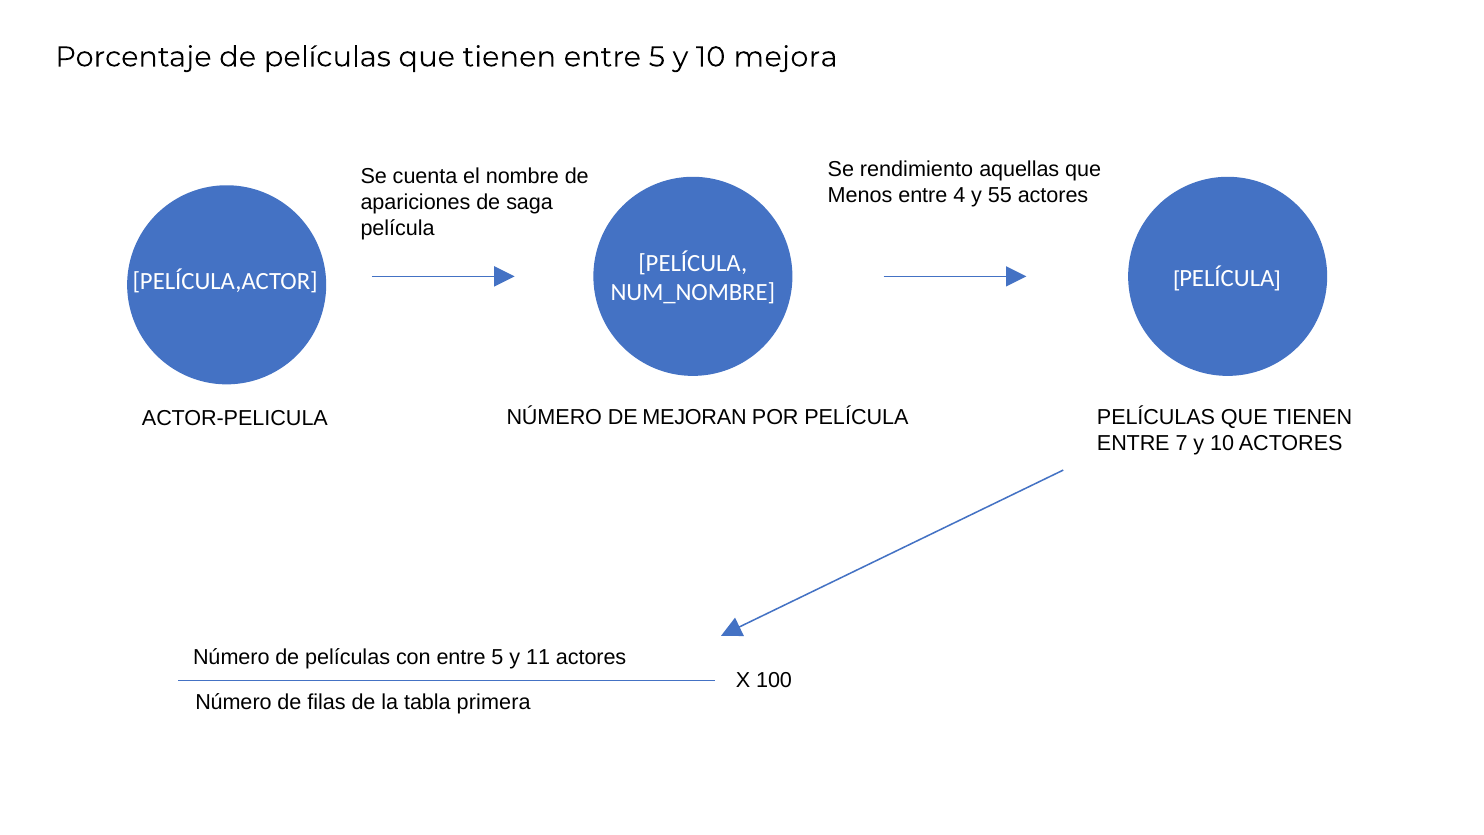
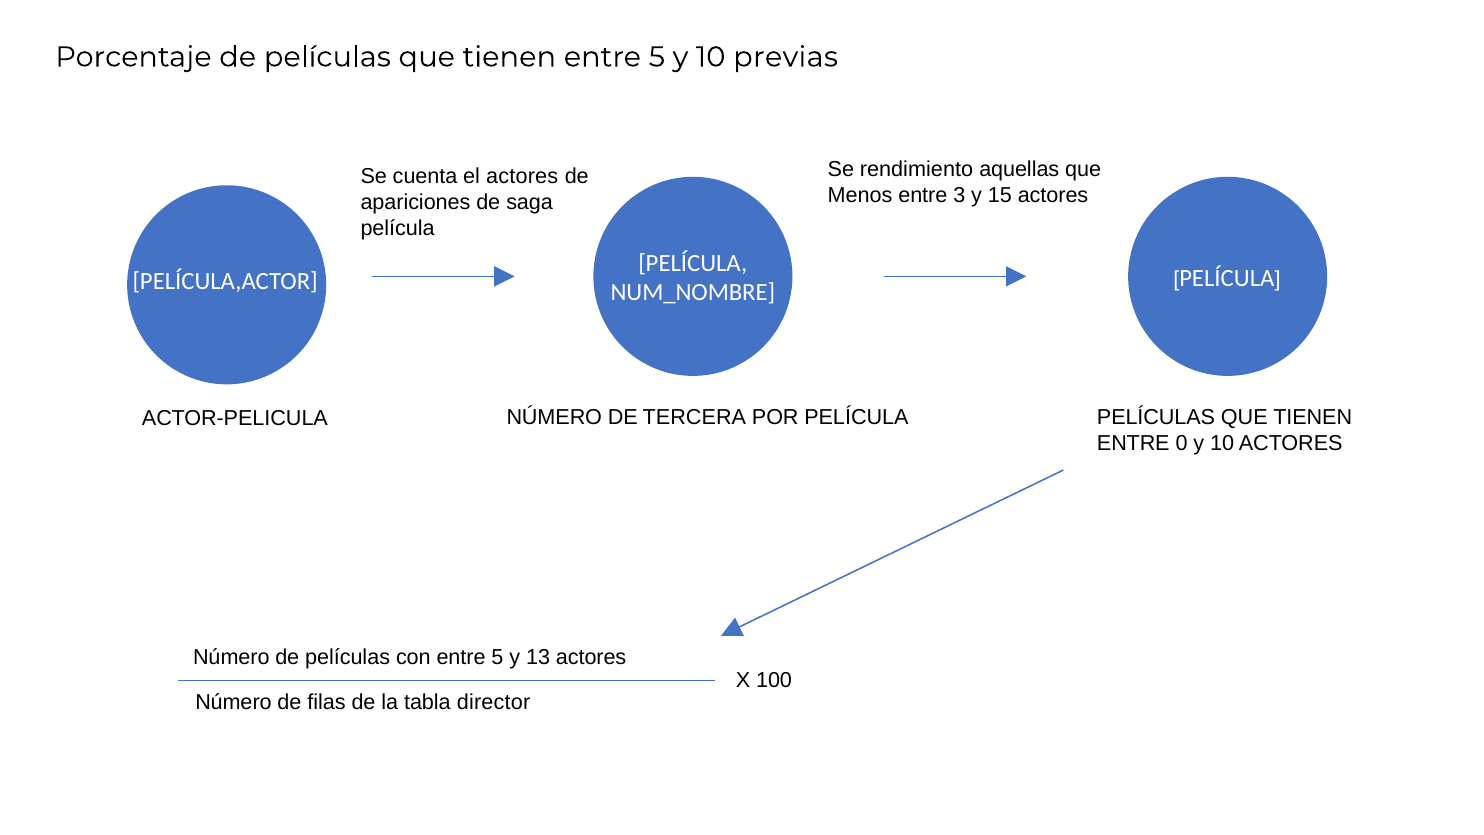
mejora: mejora -> previas
el nombre: nombre -> actores
4: 4 -> 3
55: 55 -> 15
MEJORAN: MEJORAN -> TERCERA
7: 7 -> 0
11: 11 -> 13
primera: primera -> director
